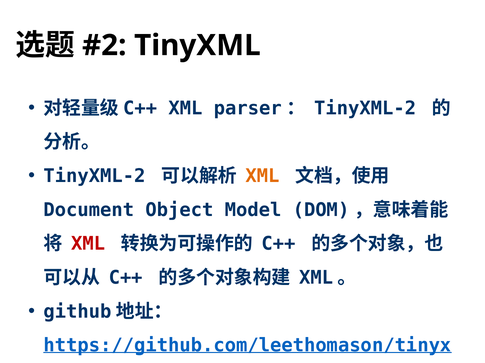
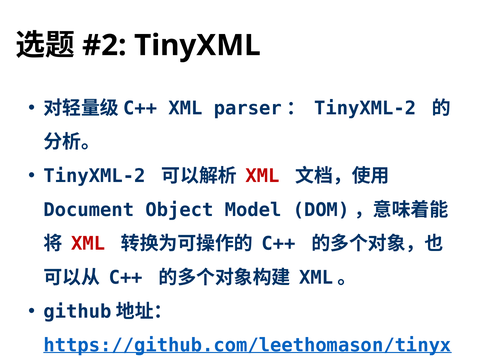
XML at (262, 176) colour: orange -> red
